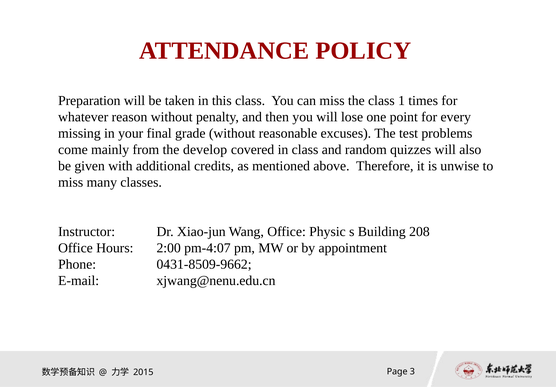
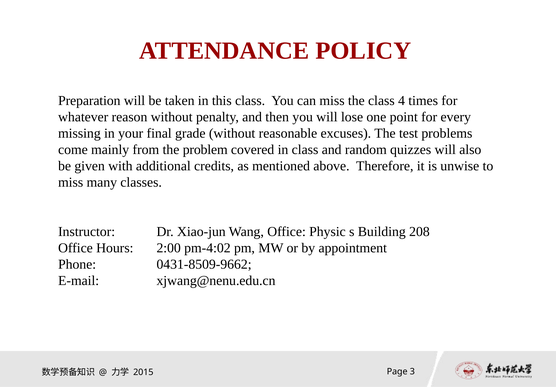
1: 1 -> 4
develop: develop -> problem
pm-4:07: pm-4:07 -> pm-4:02
